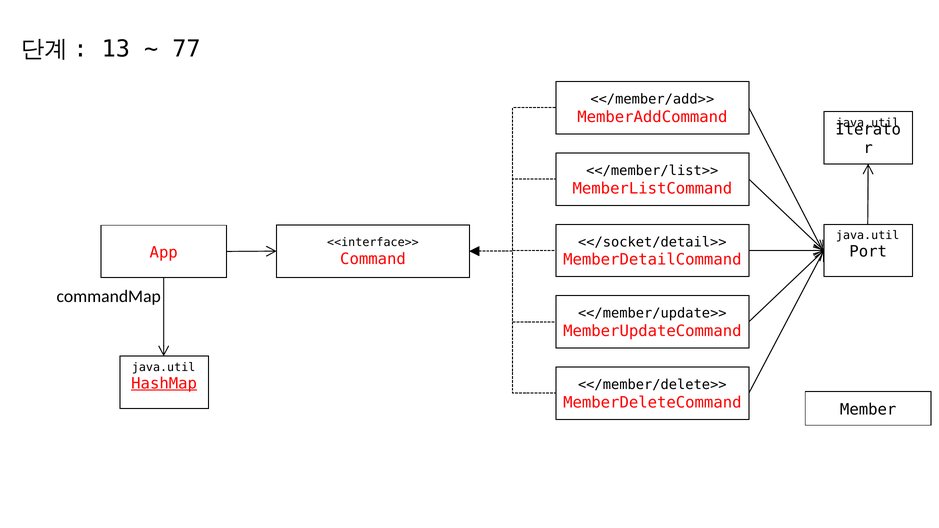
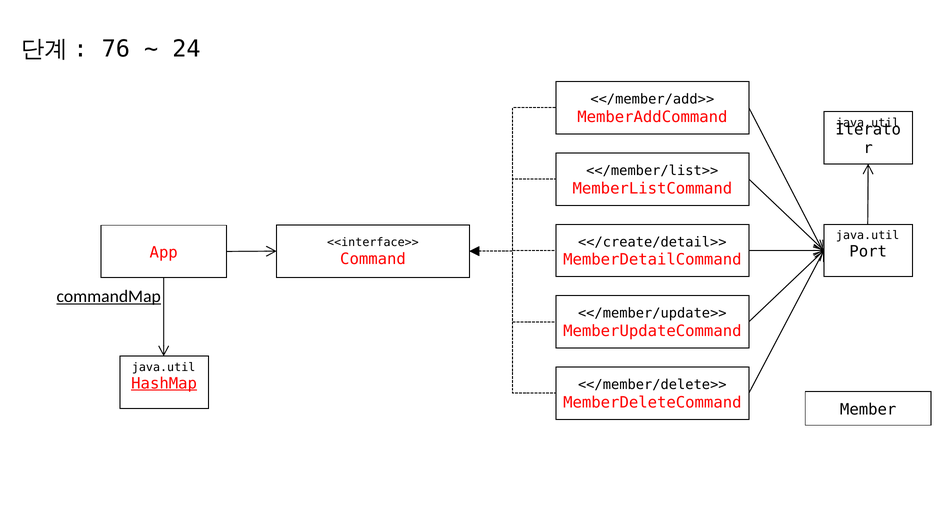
13: 13 -> 76
77: 77 -> 24
<</socket/detail>>: <</socket/detail>> -> <</create/detail>>
commandMap underline: none -> present
